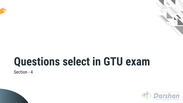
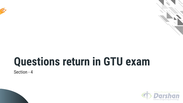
select: select -> return
